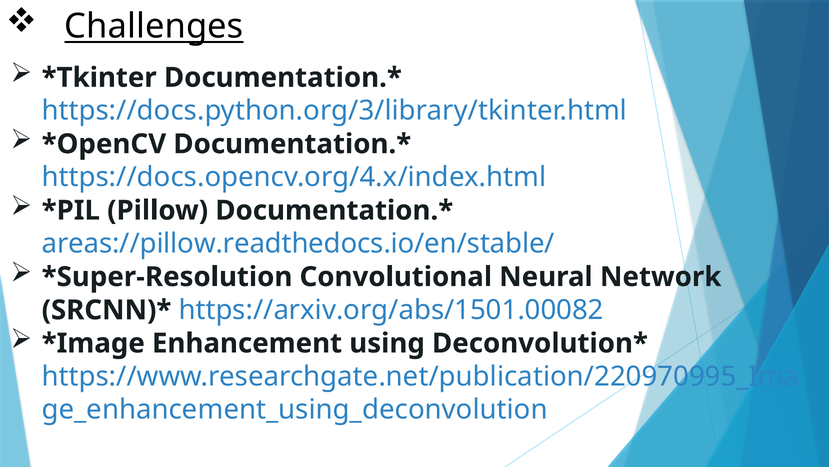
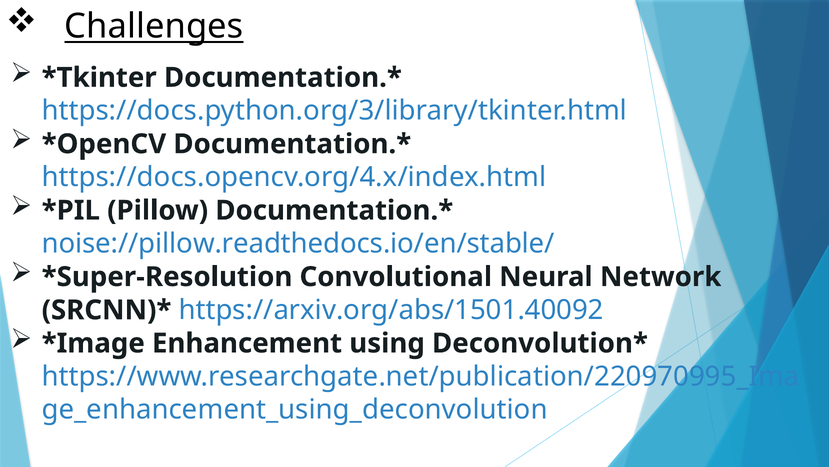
areas://pillow.readthedocs.io/en/stable/: areas://pillow.readthedocs.io/en/stable/ -> noise://pillow.readthedocs.io/en/stable/
https://arxiv.org/abs/1501.00082: https://arxiv.org/abs/1501.00082 -> https://arxiv.org/abs/1501.40092
